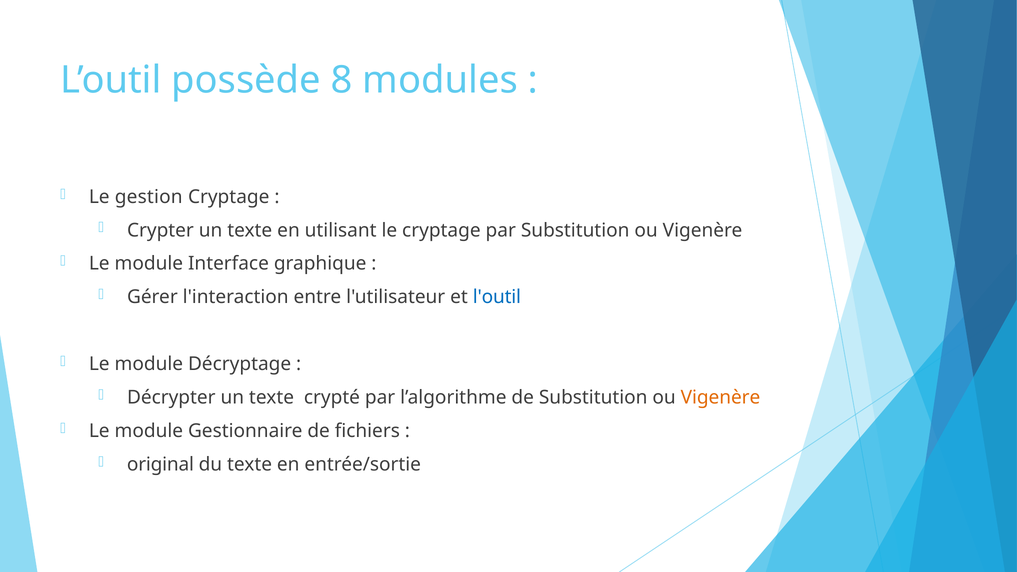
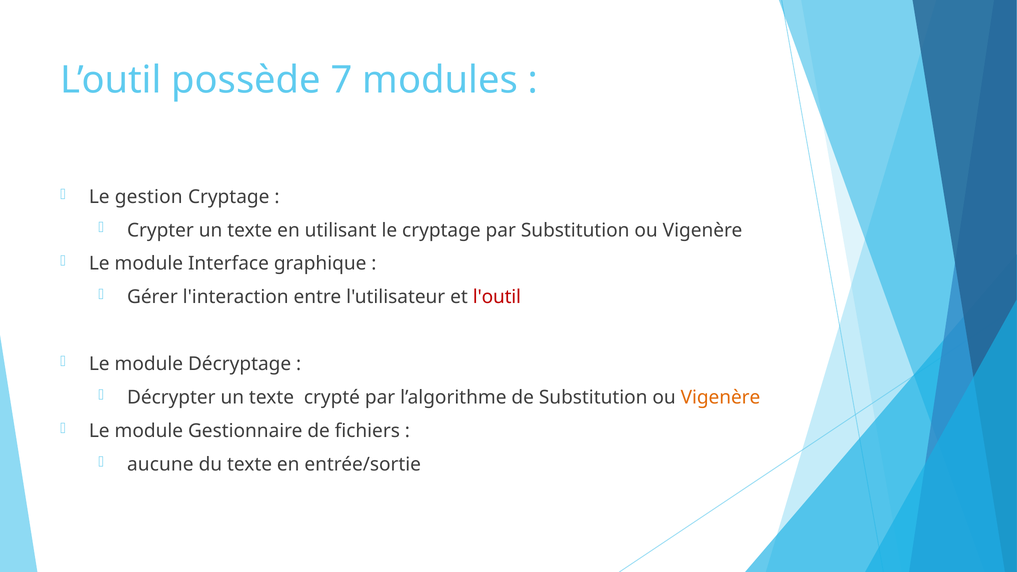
8: 8 -> 7
l'outil colour: blue -> red
original: original -> aucune
